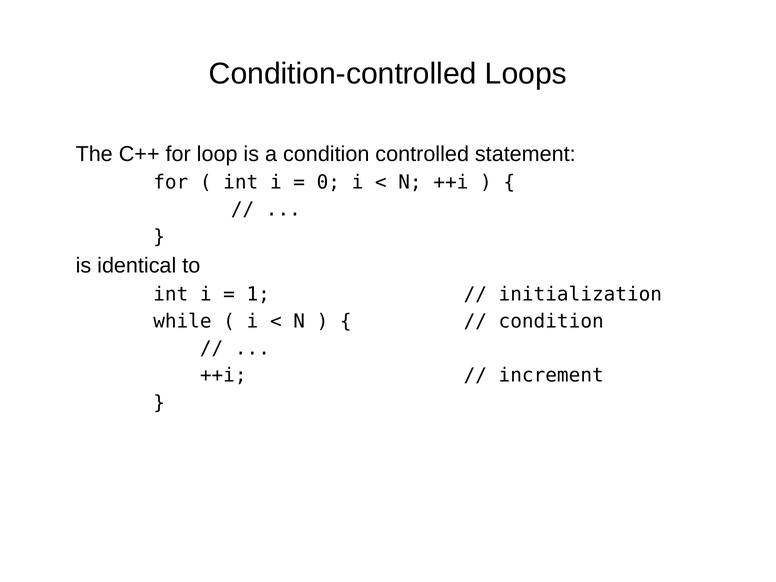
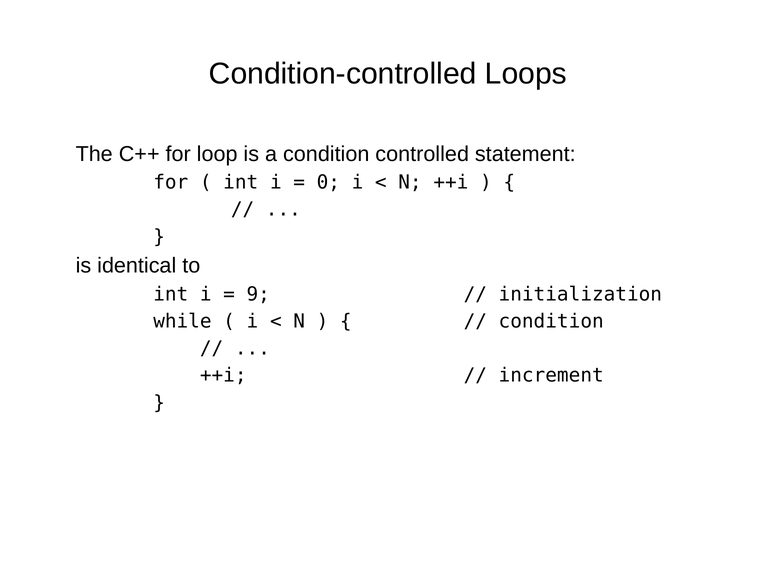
1: 1 -> 9
